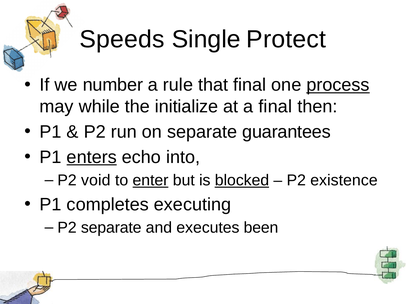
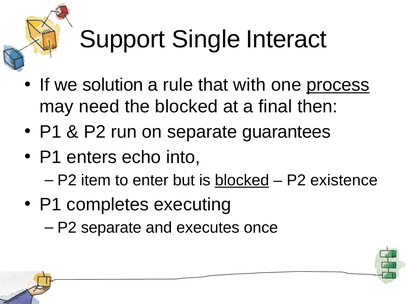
Speeds: Speeds -> Support
Protect: Protect -> Interact
number: number -> solution
that final: final -> with
while: while -> need
the initialize: initialize -> blocked
enters underline: present -> none
void: void -> item
enter underline: present -> none
been: been -> once
